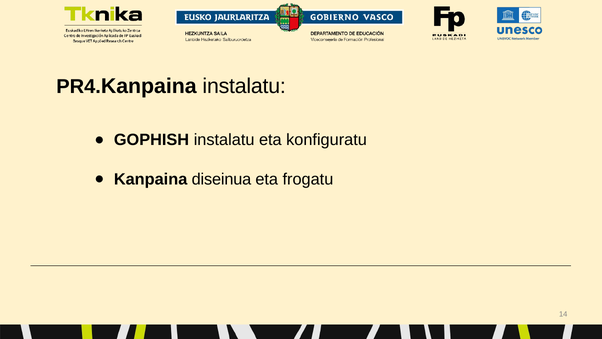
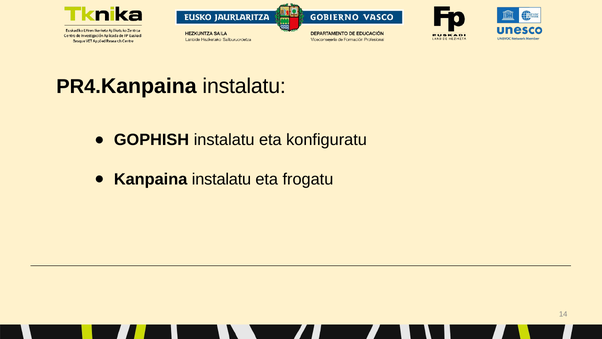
Kanpaina diseinua: diseinua -> instalatu
